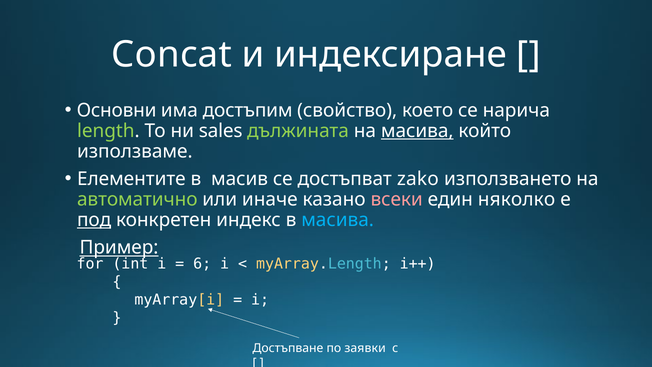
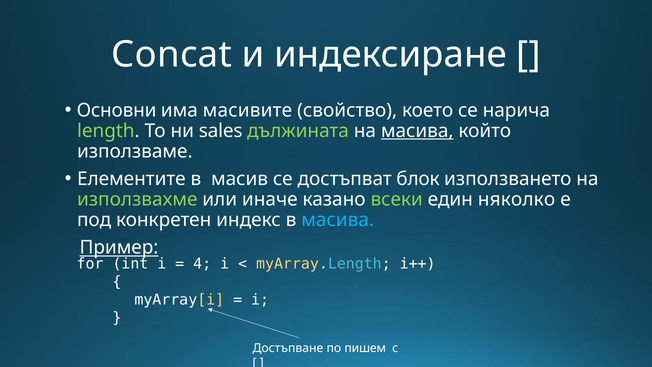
достъпим: достъпим -> масивите
zako: zako -> блок
автоматично: автоматично -> използвахме
всеки colour: pink -> light green
под underline: present -> none
6: 6 -> 4
заявки: заявки -> пишем
